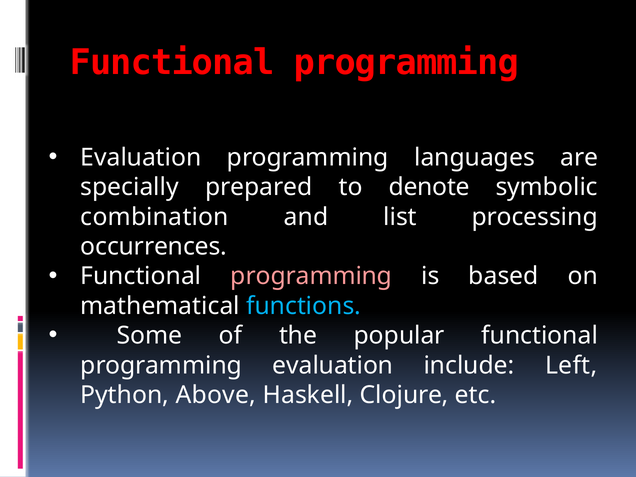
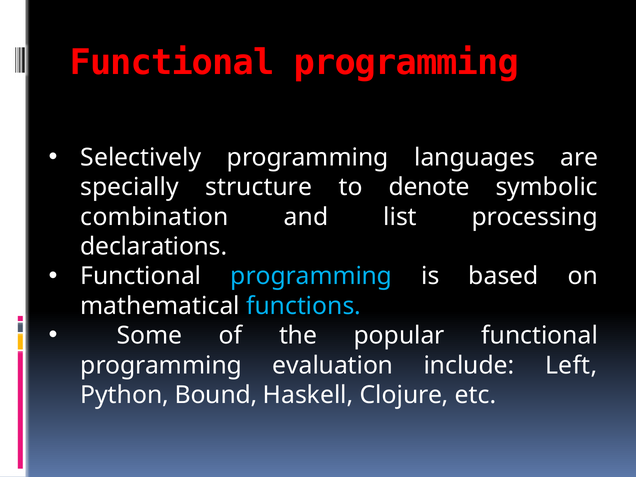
Evaluation at (141, 157): Evaluation -> Selectively
prepared: prepared -> structure
occurrences: occurrences -> declarations
programming at (311, 276) colour: pink -> light blue
Above: Above -> Bound
